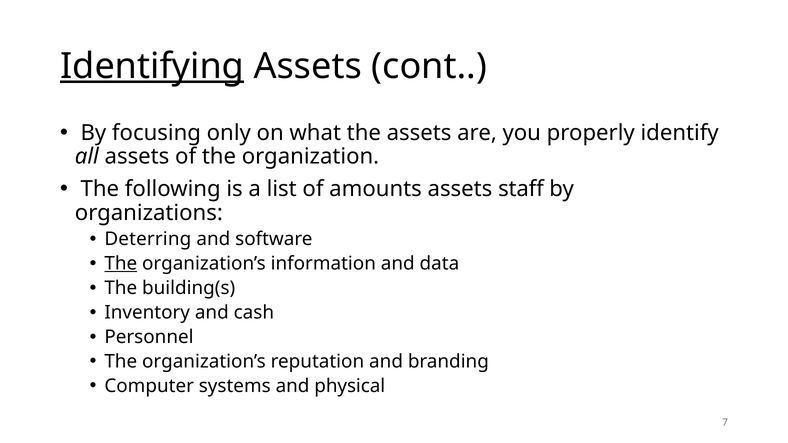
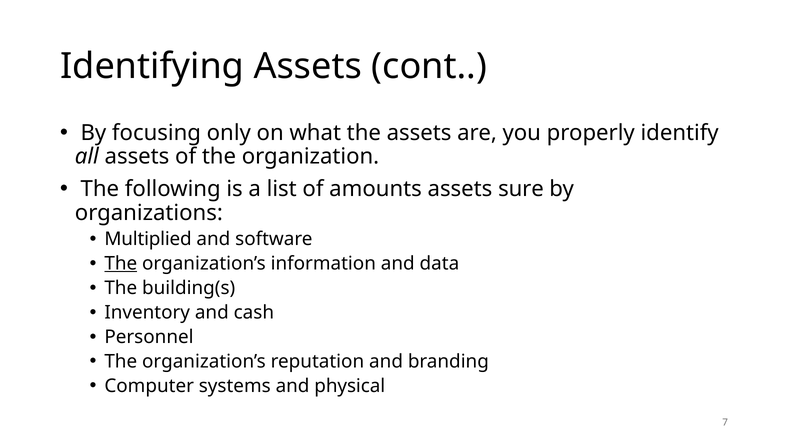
Identifying underline: present -> none
staff: staff -> sure
Deterring: Deterring -> Multiplied
